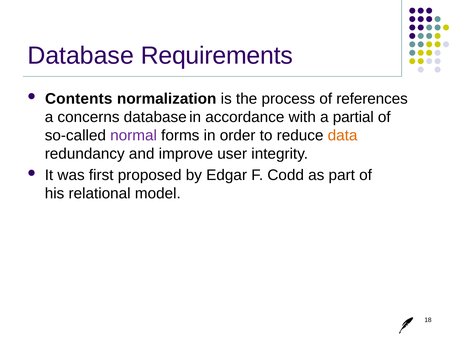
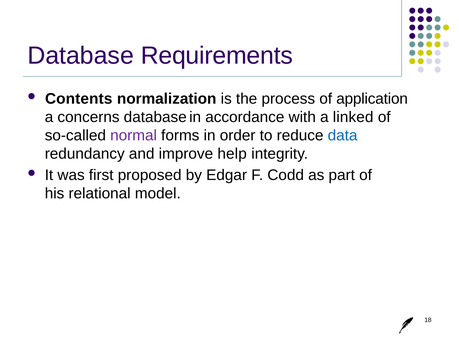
references: references -> application
partial: partial -> linked
data colour: orange -> blue
user: user -> help
